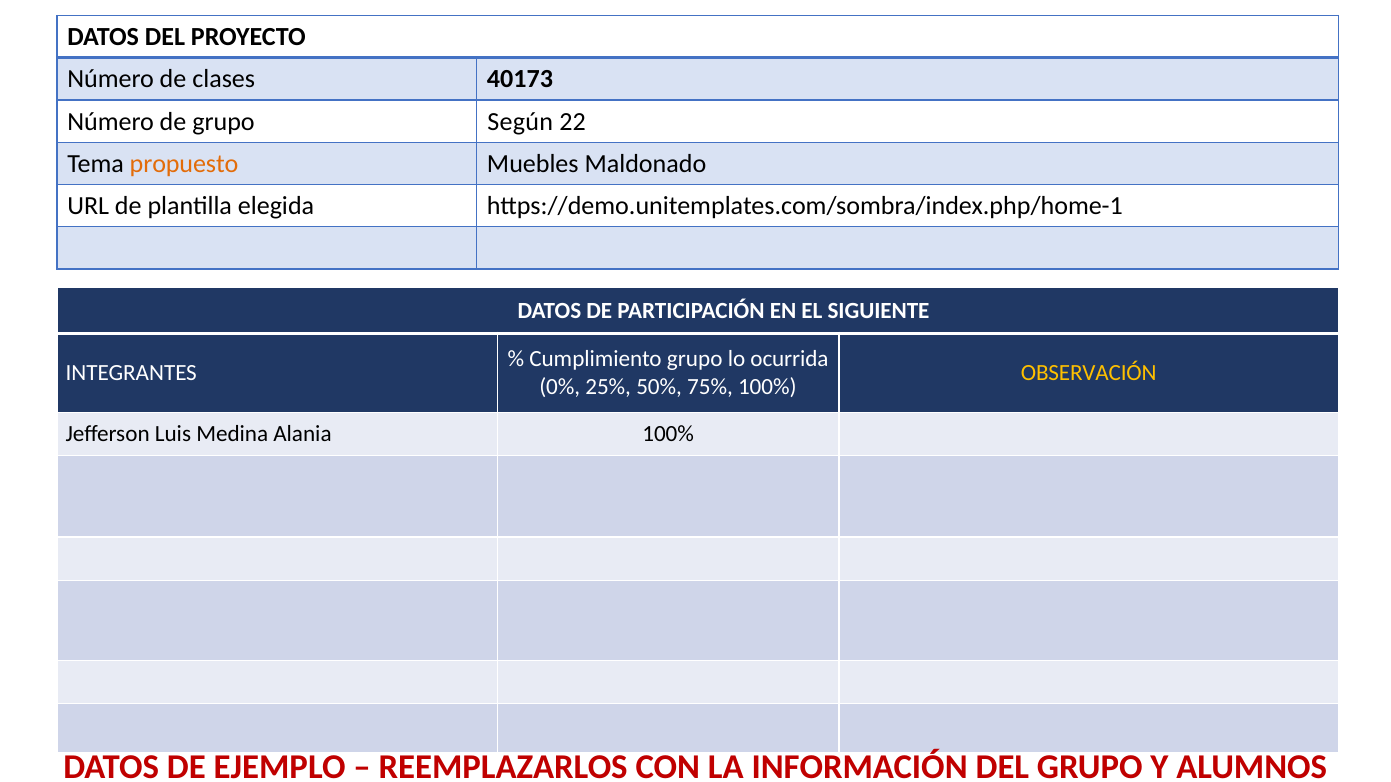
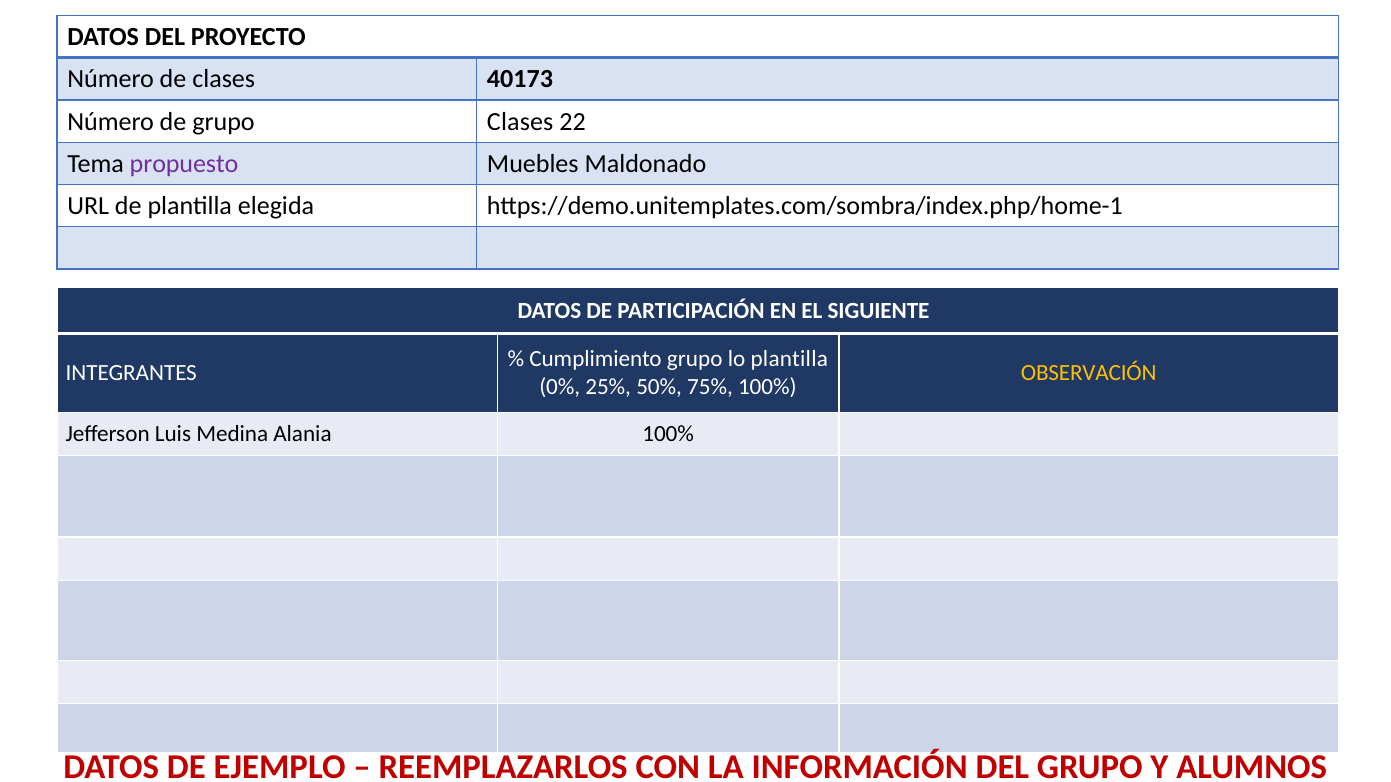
grupo Según: Según -> Clases
propuesto colour: orange -> purple
lo ocurrida: ocurrida -> plantilla
